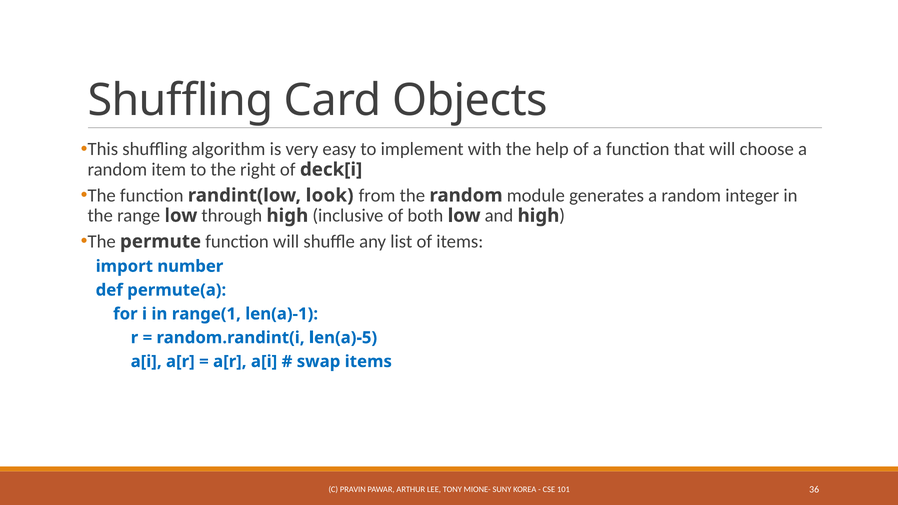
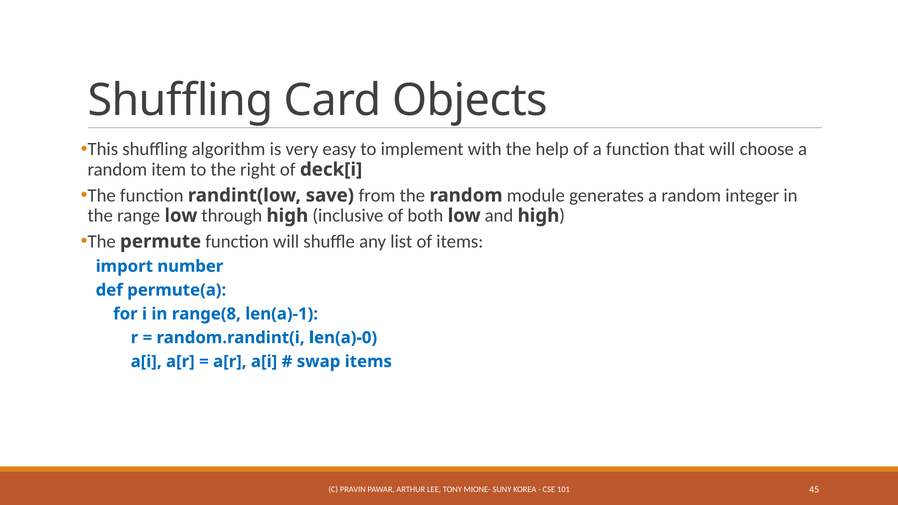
look: look -> save
range(1: range(1 -> range(8
len(a)-5: len(a)-5 -> len(a)-0
36: 36 -> 45
